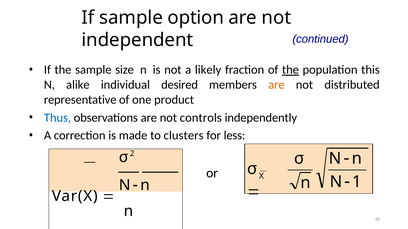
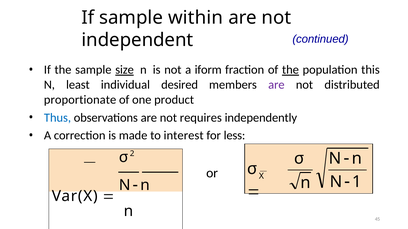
option: option -> within
size underline: none -> present
likely: likely -> iform
alike: alike -> least
are at (276, 85) colour: orange -> purple
representative: representative -> proportionate
controls: controls -> requires
clusters: clusters -> interest
